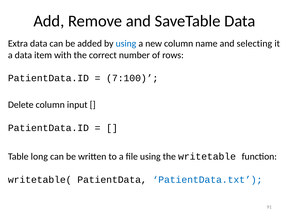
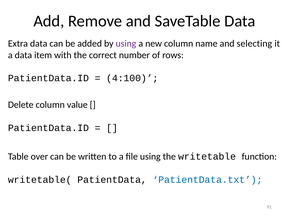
using at (126, 43) colour: blue -> purple
7:100: 7:100 -> 4:100
input: input -> value
long: long -> over
